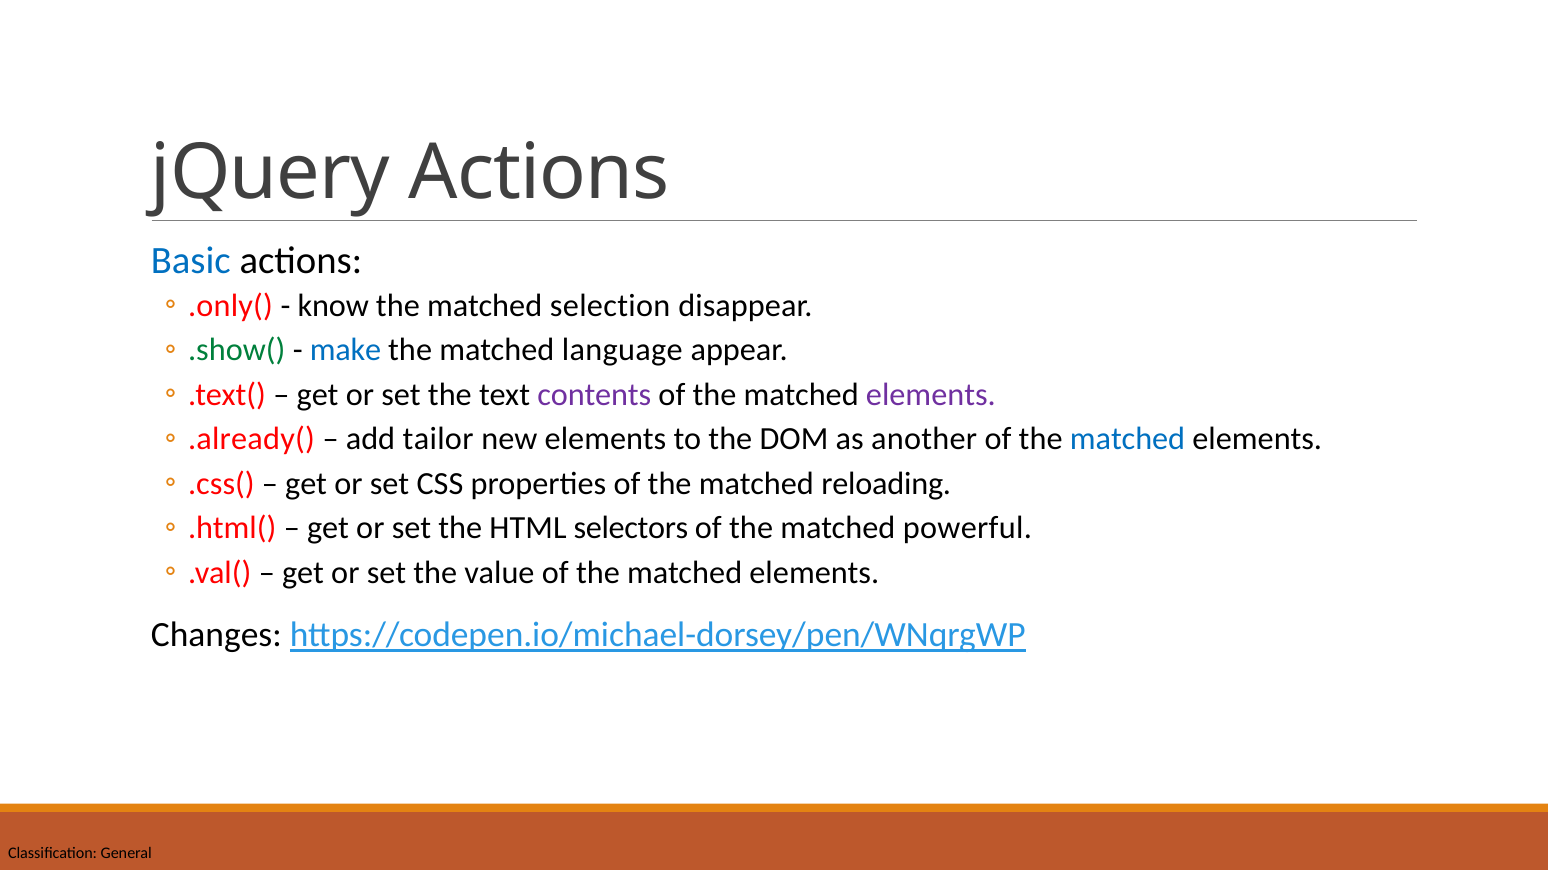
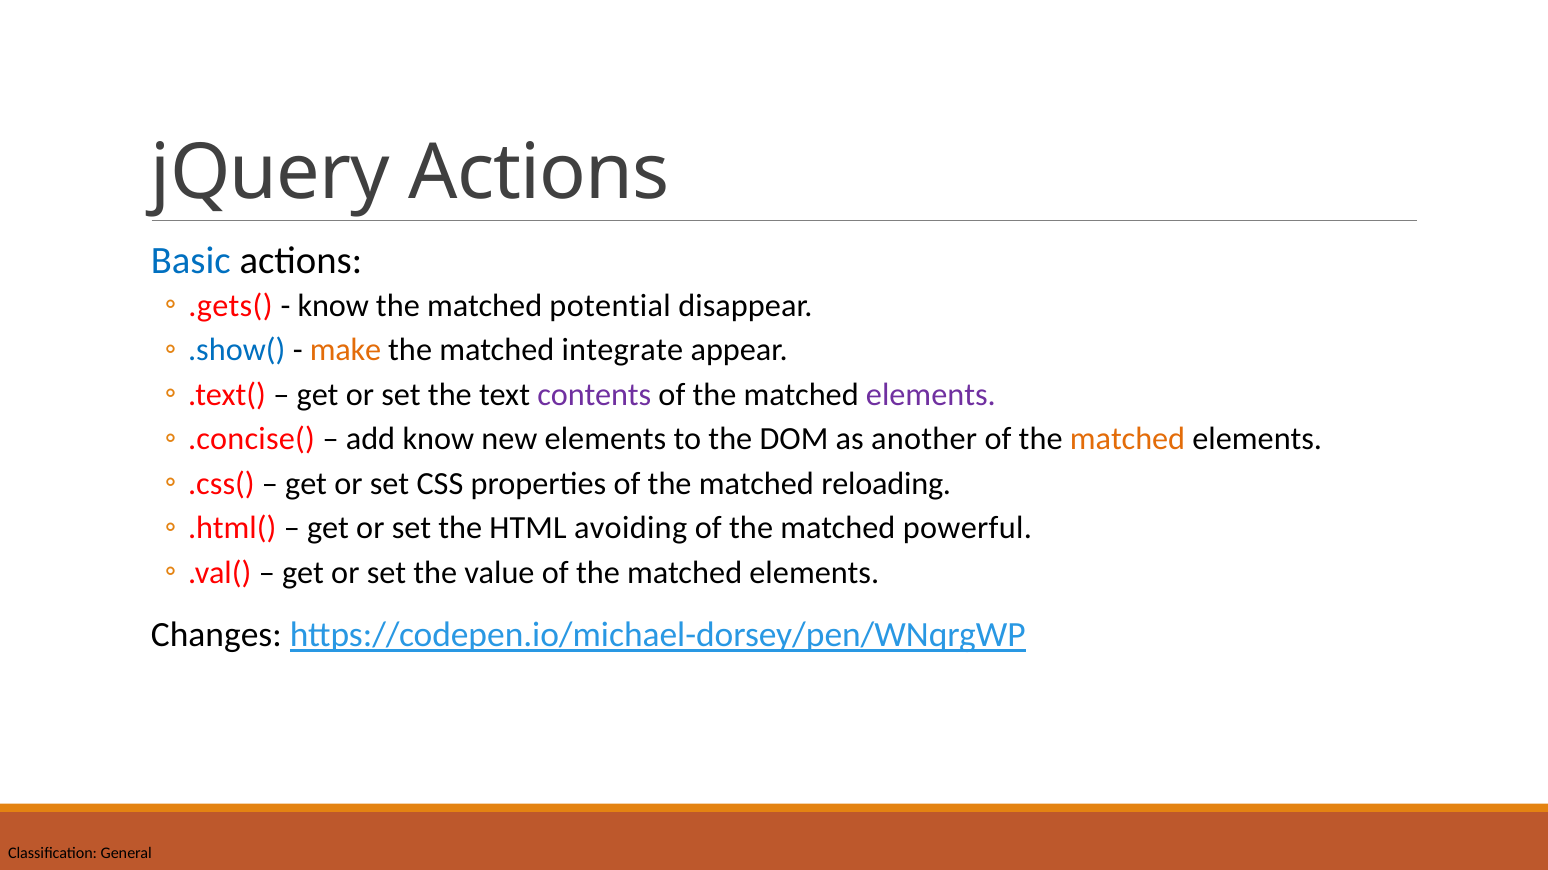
.only(: .only( -> .gets(
selection: selection -> potential
.show( colour: green -> blue
make colour: blue -> orange
language: language -> integrate
.already(: .already( -> .concise(
add tailor: tailor -> know
matched at (1128, 439) colour: blue -> orange
selectors: selectors -> avoiding
